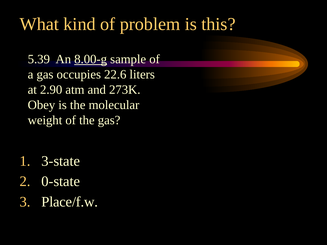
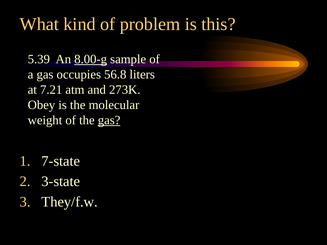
22.6: 22.6 -> 56.8
2.90: 2.90 -> 7.21
gas at (109, 120) underline: none -> present
3-state: 3-state -> 7-state
0-state: 0-state -> 3-state
Place/f.w: Place/f.w -> They/f.w
